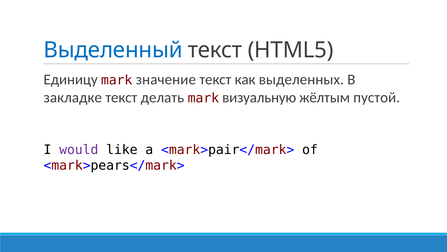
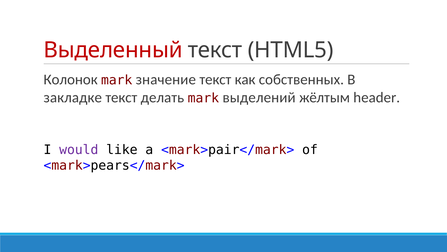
Выделенный colour: blue -> red
Единицу: Единицу -> Колонок
выделенных: выделенных -> собственных
визуальную: визуальную -> выделений
пустой: пустой -> header
